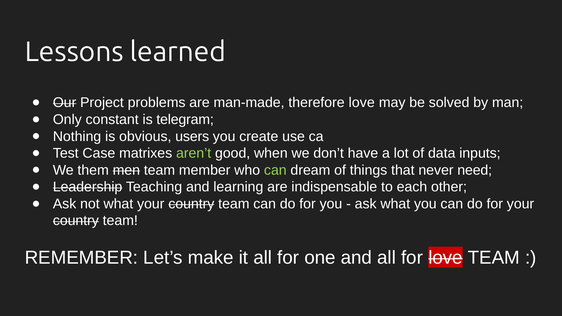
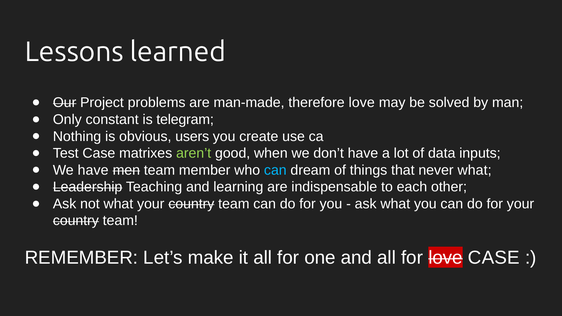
We them: them -> have
can at (275, 170) colour: light green -> light blue
never need: need -> what
love TEAM: TEAM -> CASE
